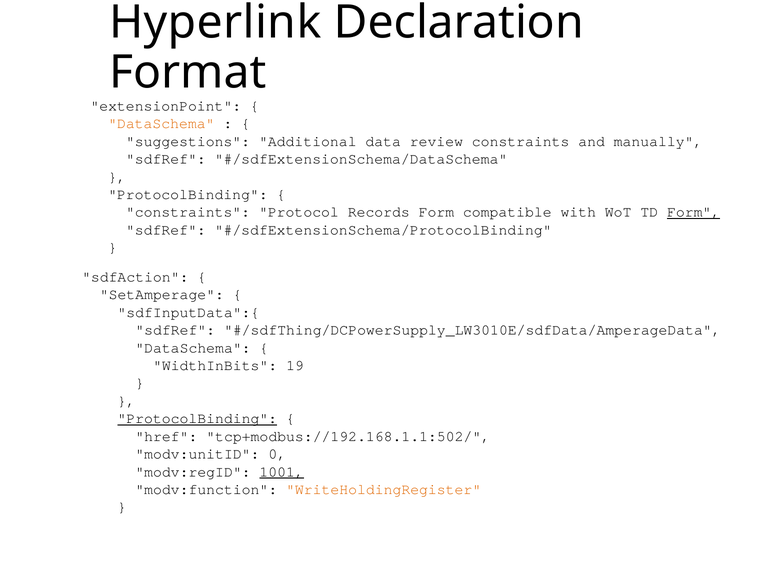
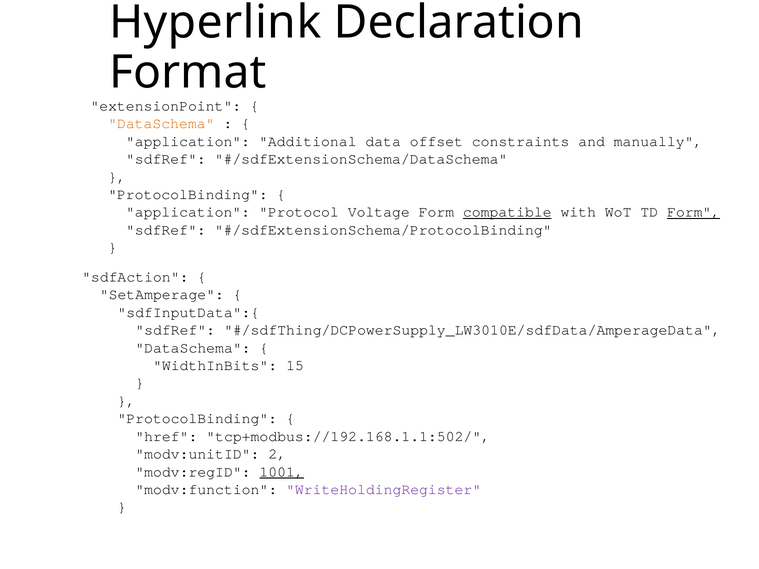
suggestions at (188, 141): suggestions -> application
review: review -> offset
constraints at (188, 212): constraints -> application
Records: Records -> Voltage
compatible underline: none -> present
19: 19 -> 15
ProtocolBinding at (197, 419) underline: present -> none
0: 0 -> 2
WriteHoldingRegister colour: orange -> purple
